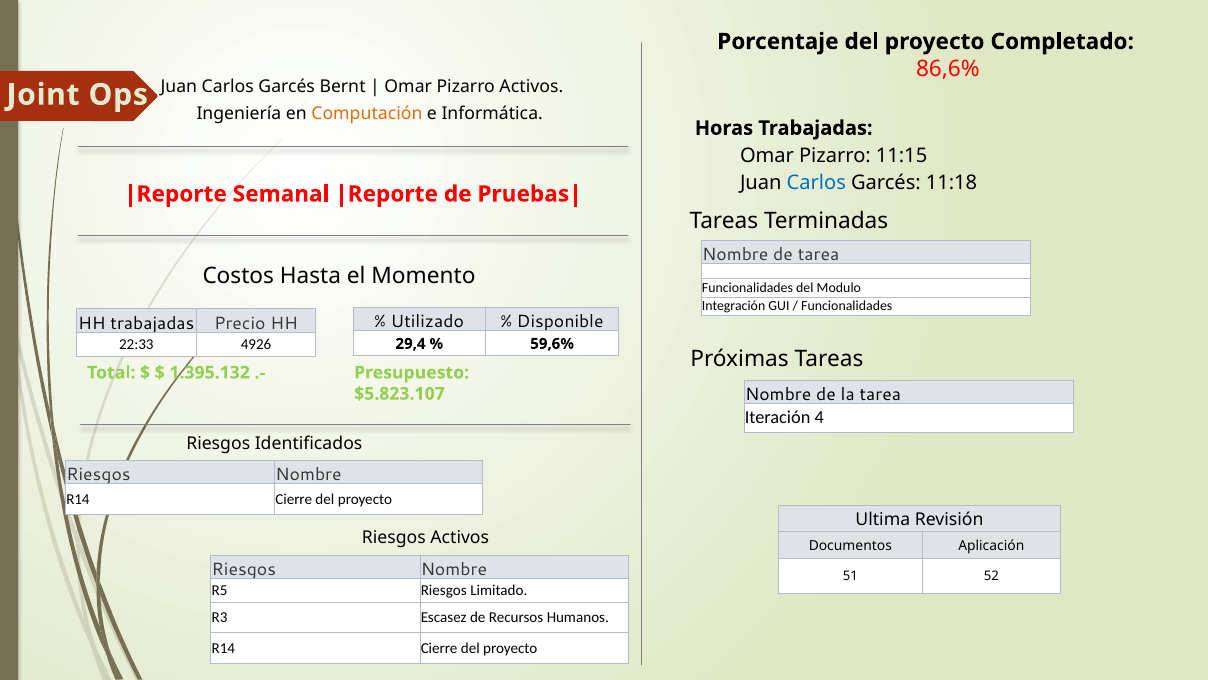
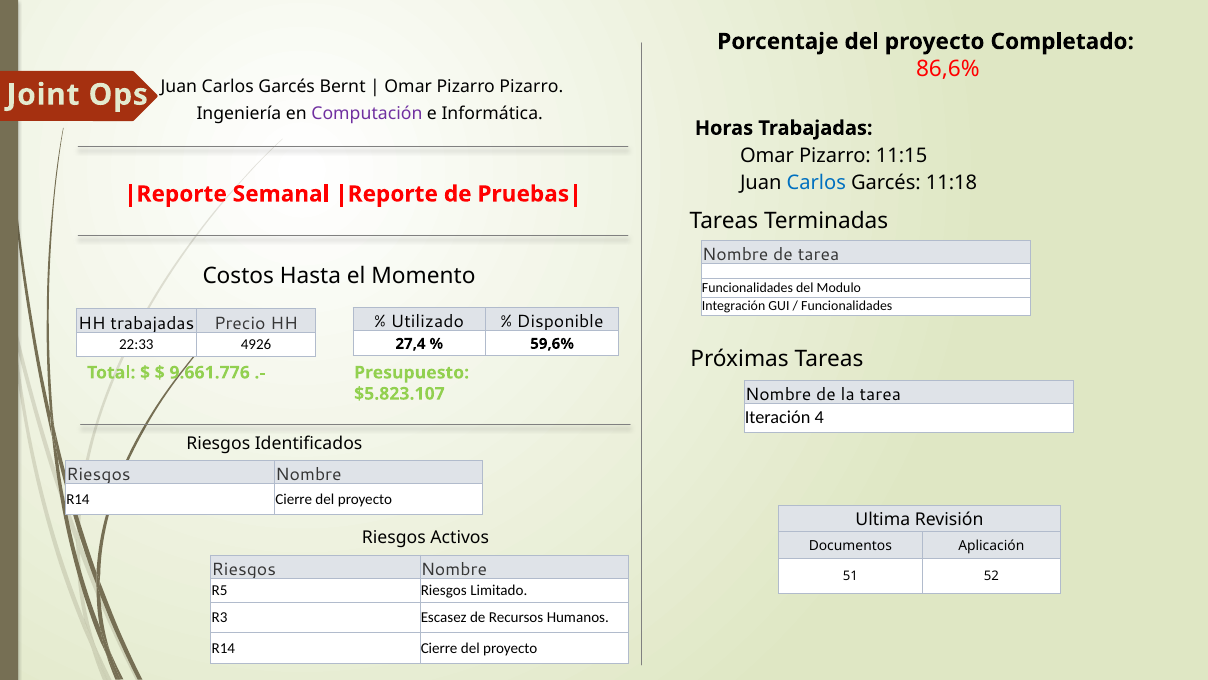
Pizarro Activos: Activos -> Pizarro
Computación colour: orange -> purple
29,4: 29,4 -> 27,4
1.395.132: 1.395.132 -> 9.661.776
